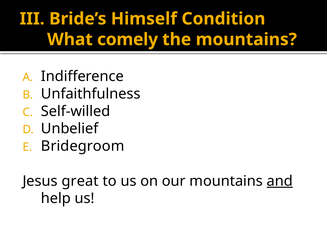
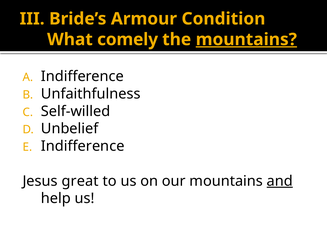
Himself: Himself -> Armour
mountains at (246, 40) underline: none -> present
Bridegroom at (83, 146): Bridegroom -> Indifference
